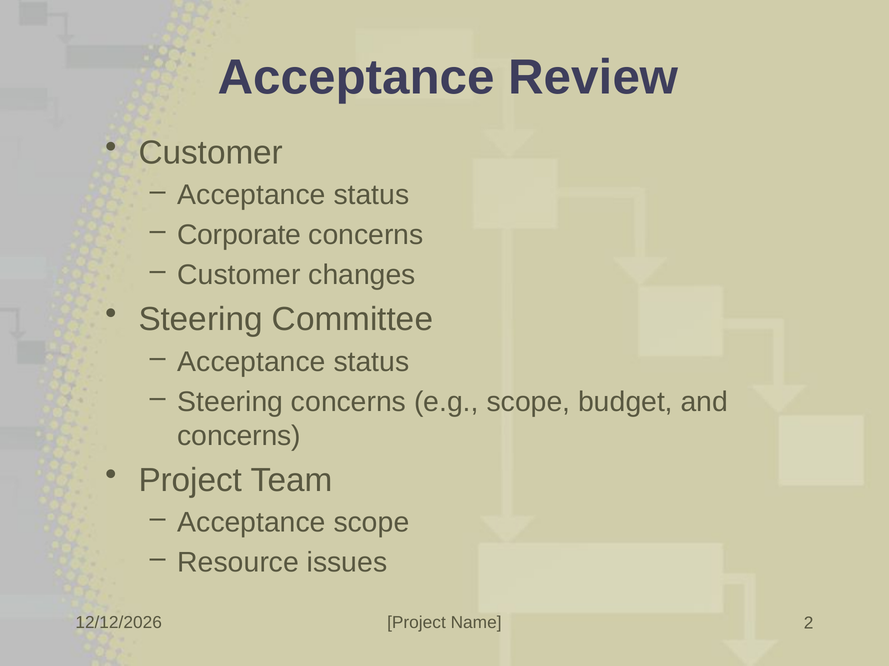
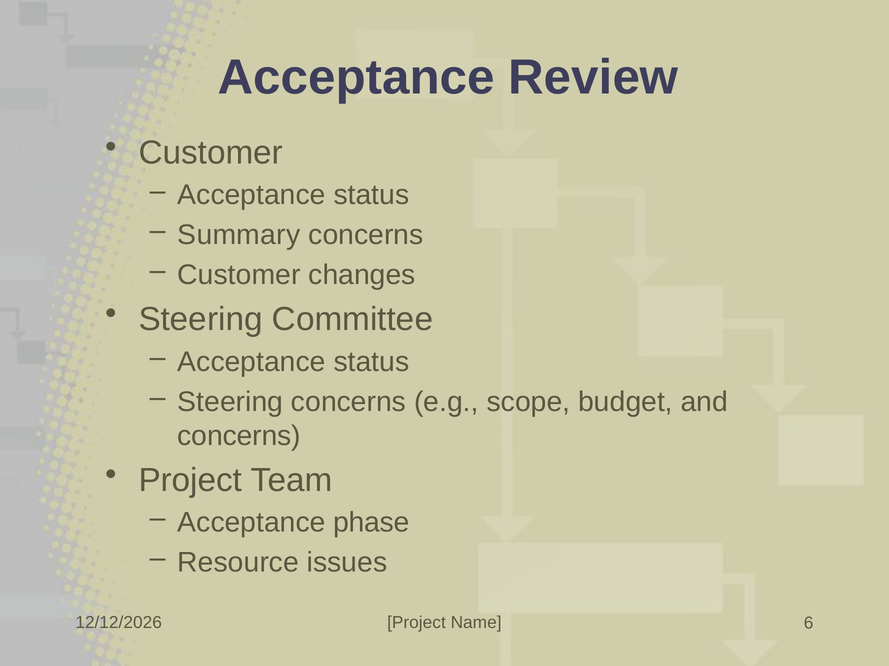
Corporate: Corporate -> Summary
Acceptance scope: scope -> phase
2: 2 -> 6
